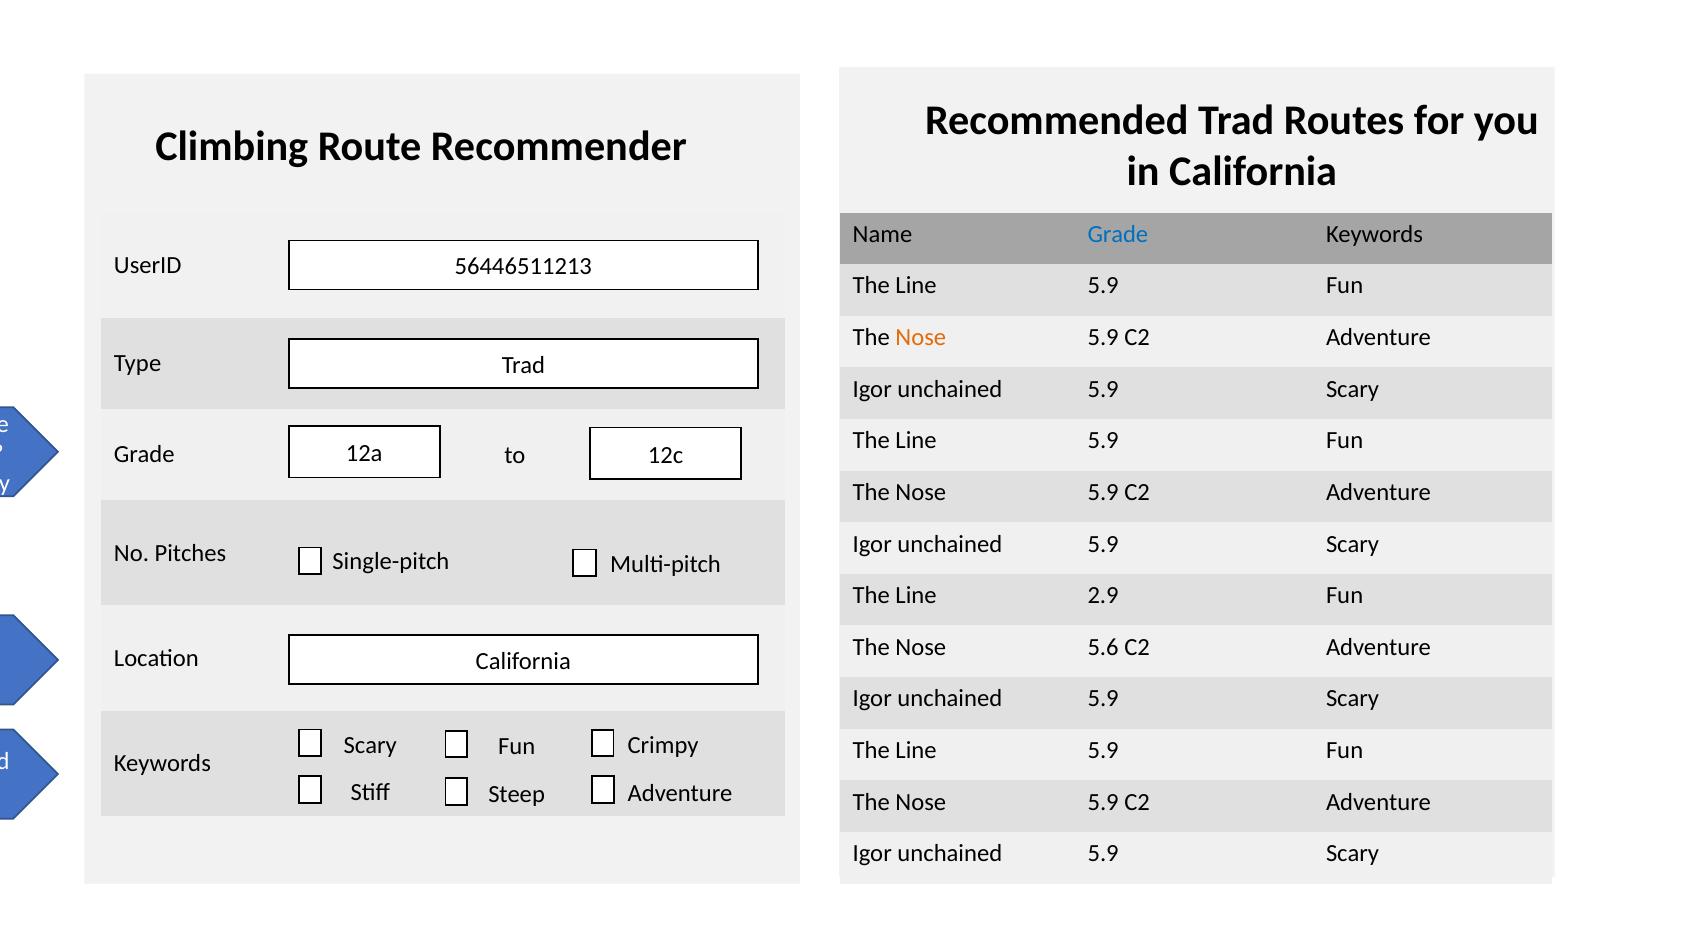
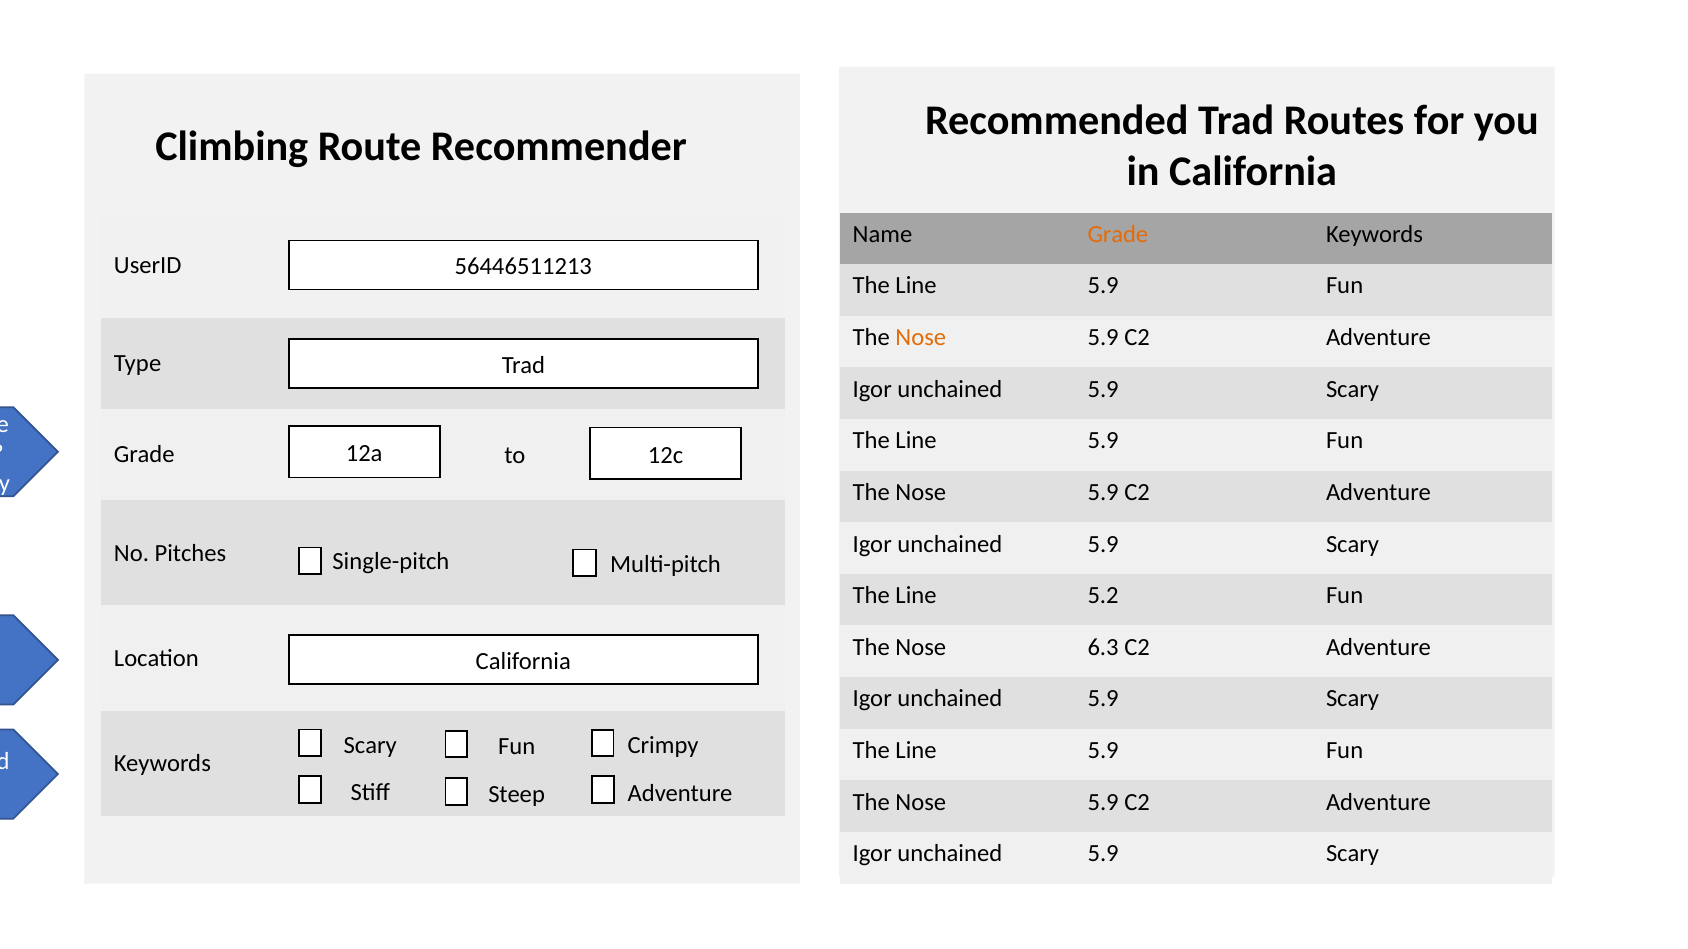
Grade at (1118, 234) colour: blue -> orange
2.9: 2.9 -> 5.2
5.6: 5.6 -> 6.3
